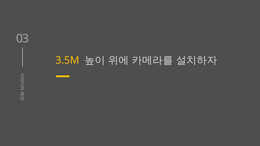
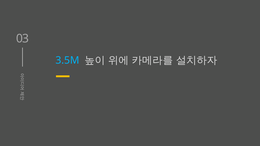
3.5M colour: yellow -> light blue
